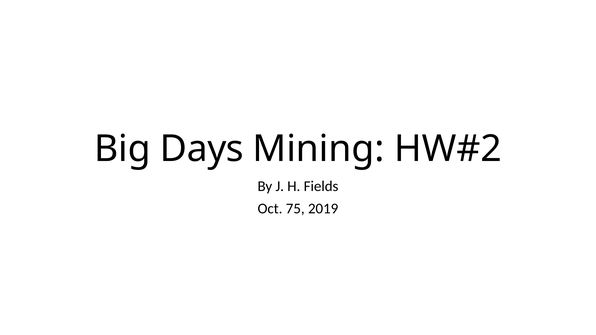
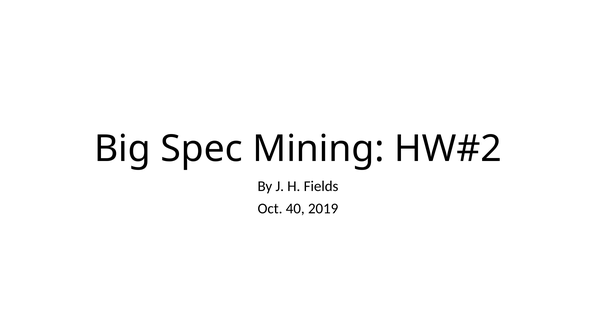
Days: Days -> Spec
75: 75 -> 40
